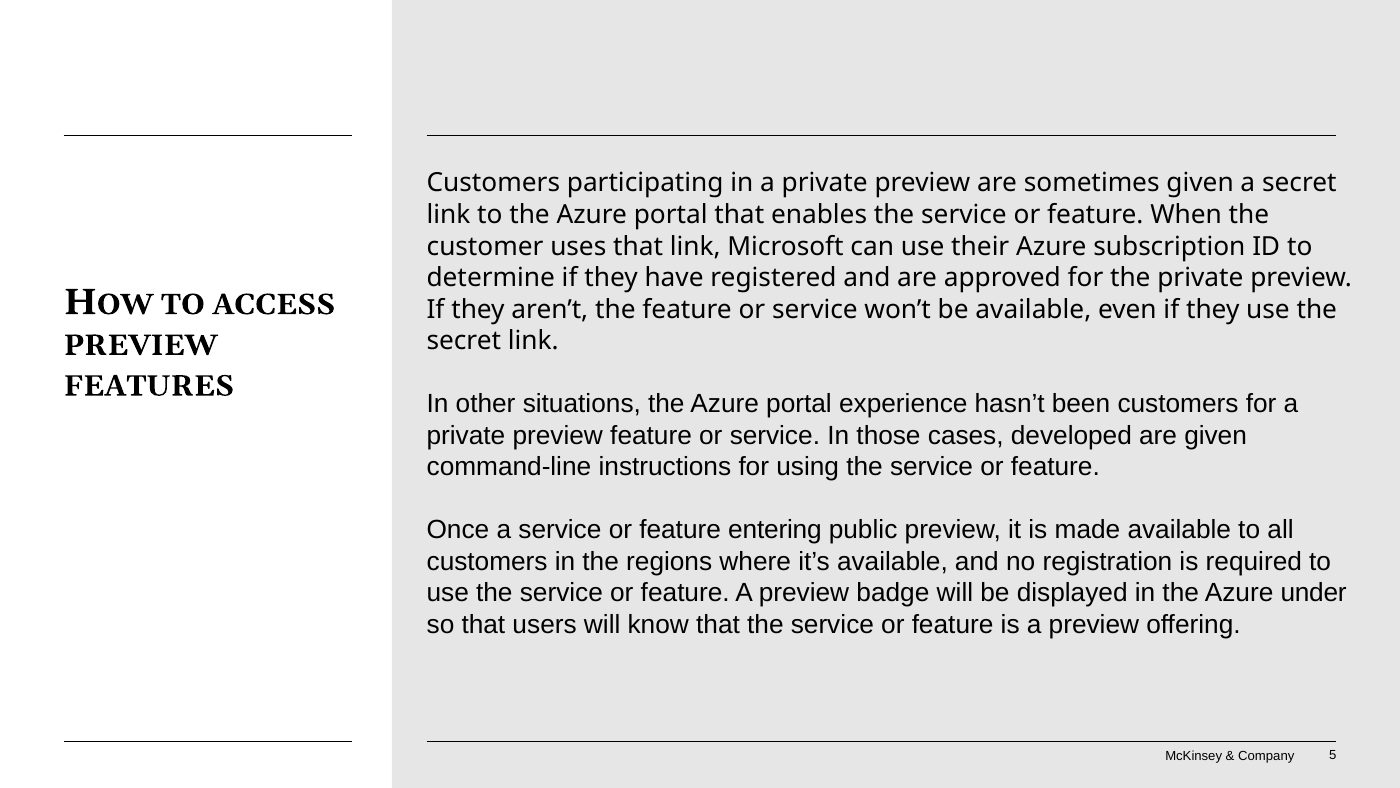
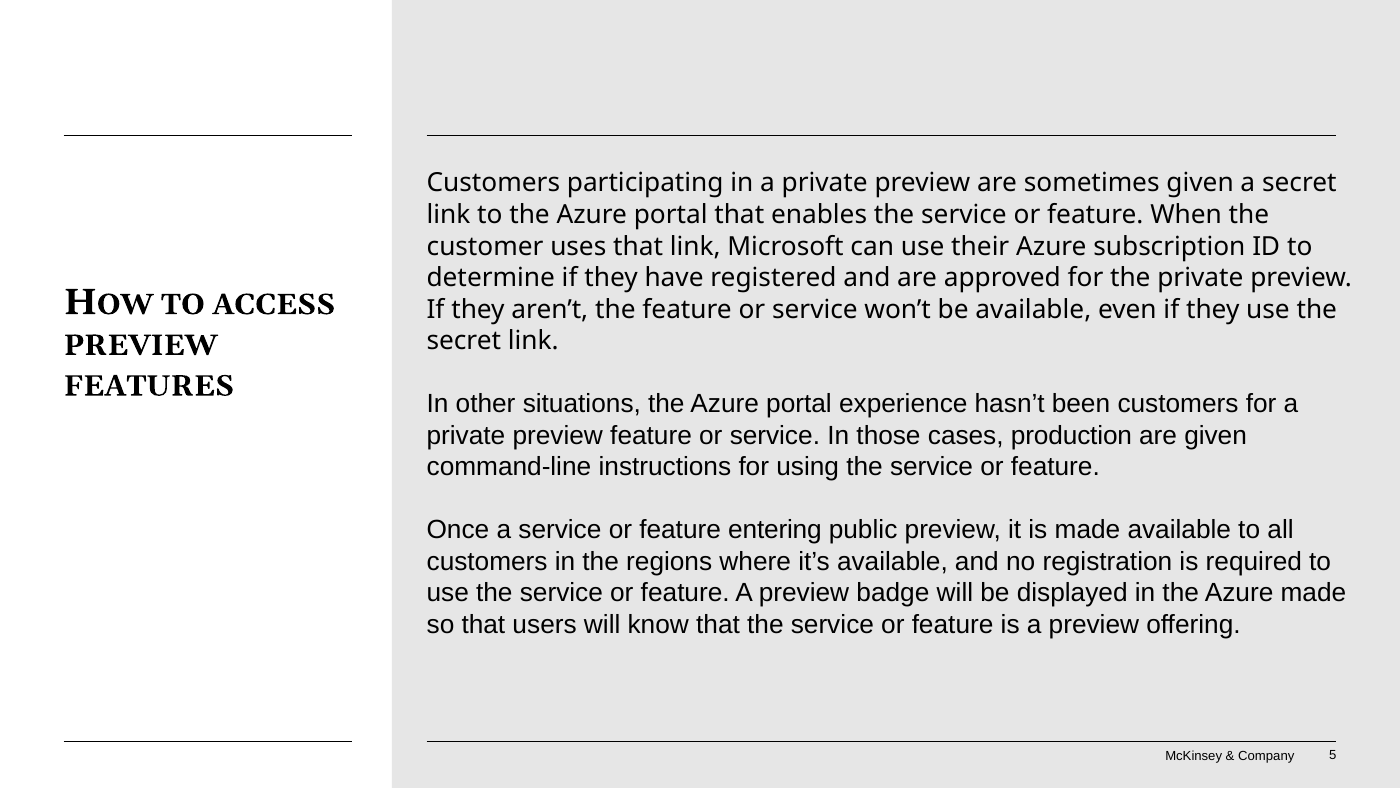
developed: developed -> production
Azure under: under -> made
